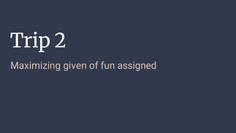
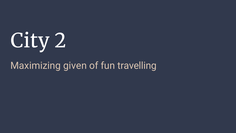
Trip: Trip -> City
assigned: assigned -> travelling
